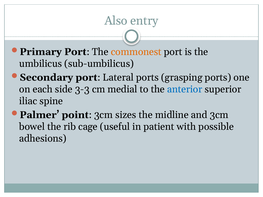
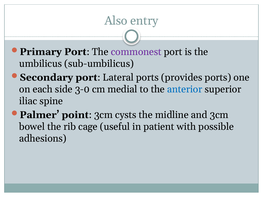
commonest colour: orange -> purple
grasping: grasping -> provides
3-3: 3-3 -> 3-0
sizes: sizes -> cysts
